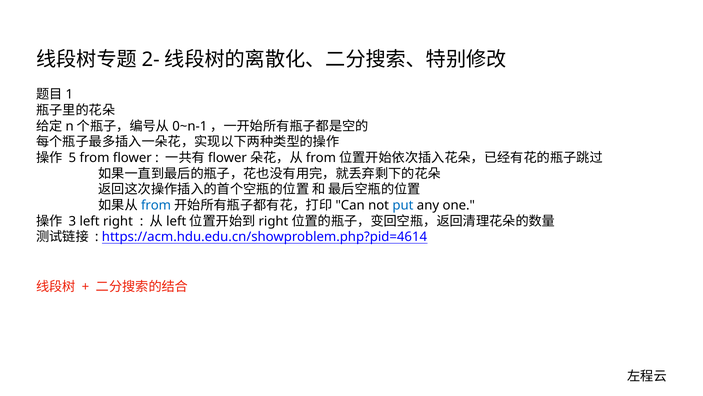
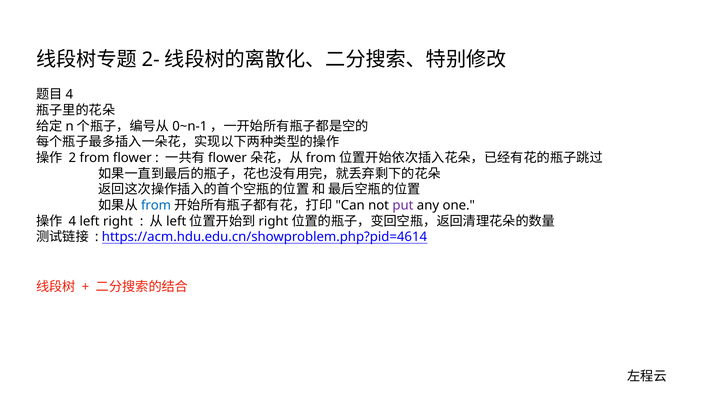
1 at (69, 94): 1 -> 4
5: 5 -> 2
put colour: blue -> purple
3 at (72, 221): 3 -> 4
